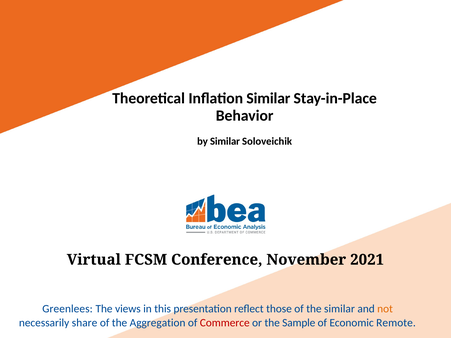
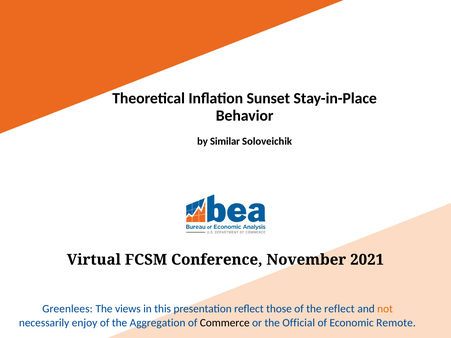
Inflation Similar: Similar -> Sunset
the similar: similar -> reflect
share: share -> enjoy
Commerce colour: red -> black
Sample: Sample -> Official
